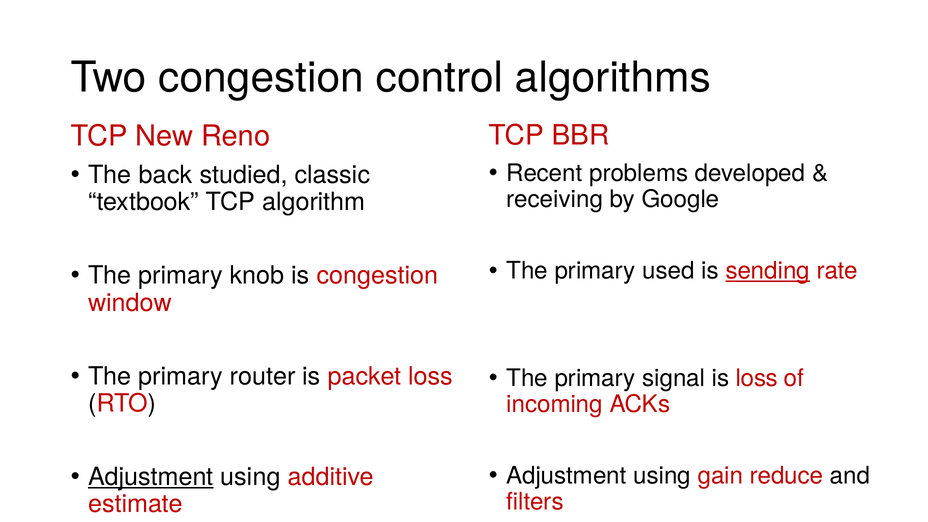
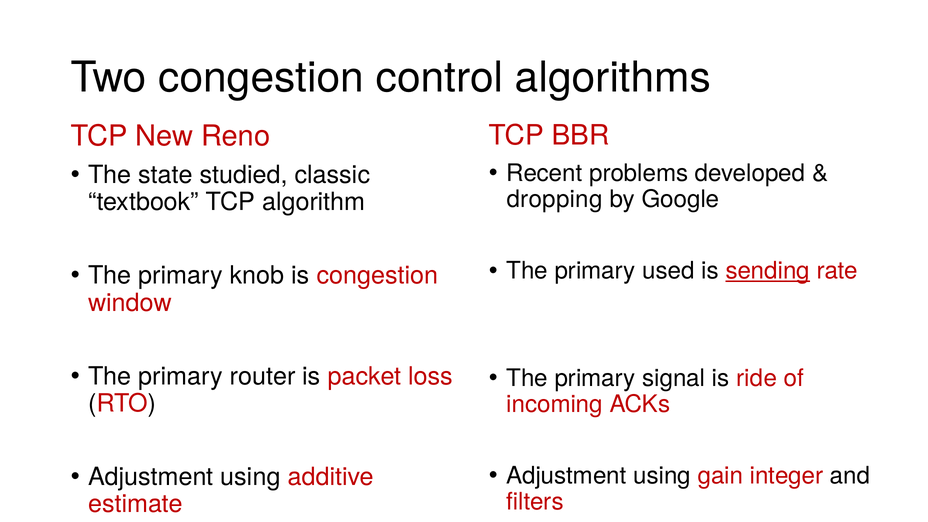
back: back -> state
receiving: receiving -> dropping
is loss: loss -> ride
reduce: reduce -> integer
Adjustment at (151, 477) underline: present -> none
